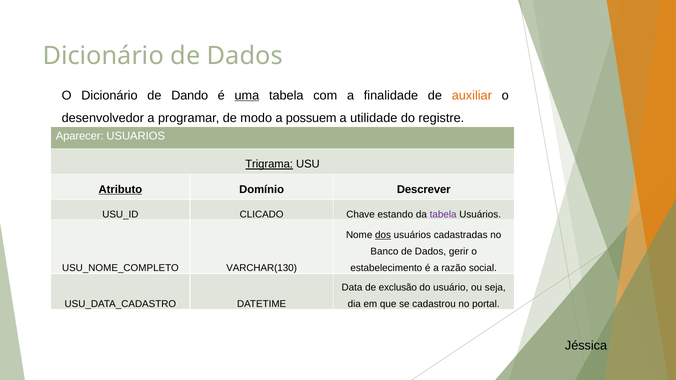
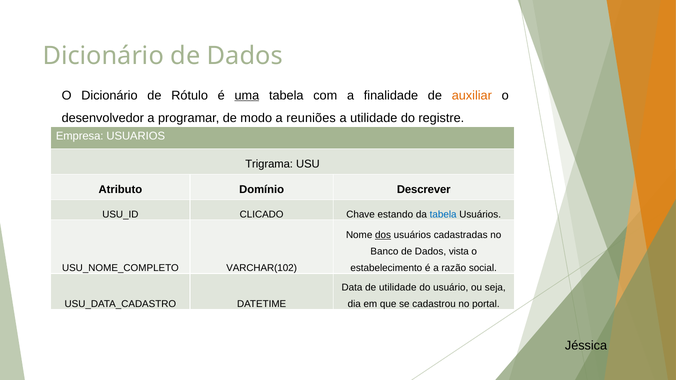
Dando: Dando -> Rótulo
possuem: possuem -> reuniões
Aparecer: Aparecer -> Empresa
Trigrama underline: present -> none
Atributo underline: present -> none
tabela at (443, 215) colour: purple -> blue
gerir: gerir -> vista
VARCHAR(130: VARCHAR(130 -> VARCHAR(102
de exclusão: exclusão -> utilidade
